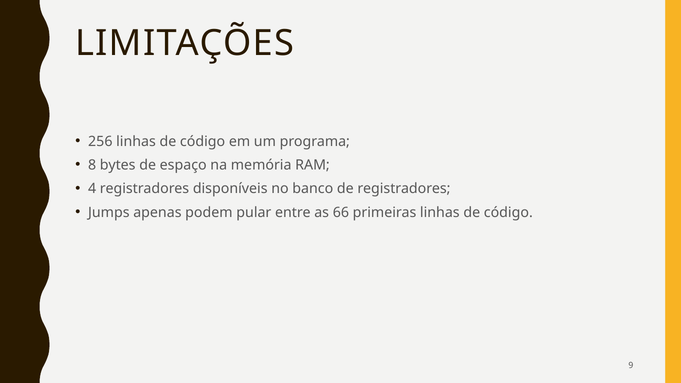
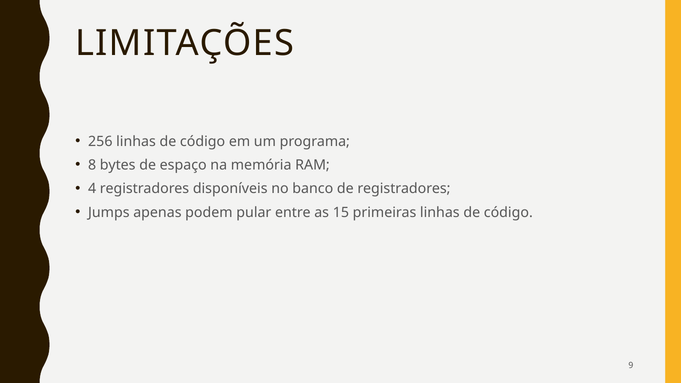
66: 66 -> 15
